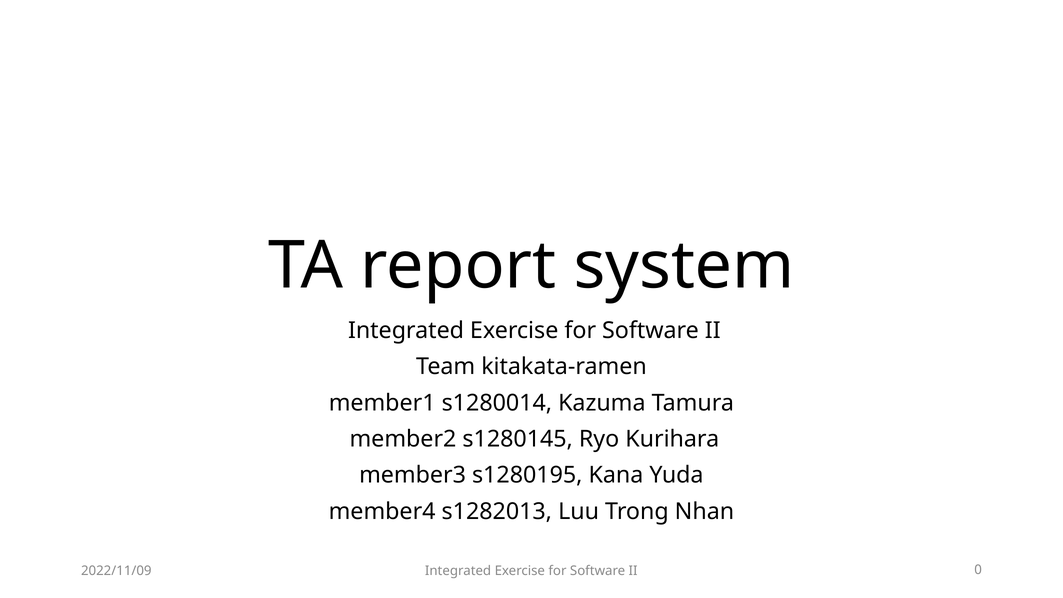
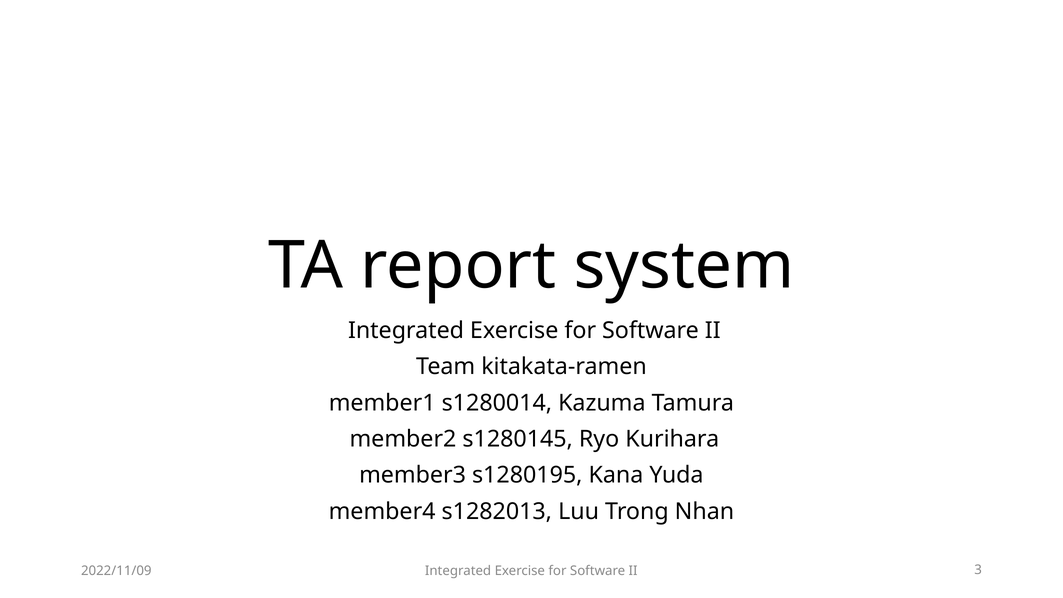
0: 0 -> 3
